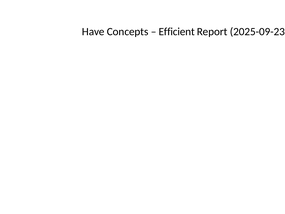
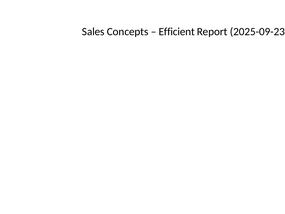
Have: Have -> Sales
